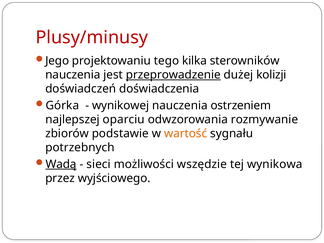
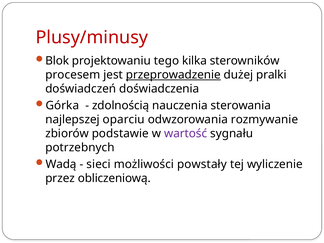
Jego: Jego -> Blok
nauczenia at (73, 75): nauczenia -> procesem
kolizji: kolizji -> pralki
wynikowej: wynikowej -> zdolnością
ostrzeniem: ostrzeniem -> sterowania
wartość colour: orange -> purple
Wadą underline: present -> none
wszędzie: wszędzie -> powstały
wynikowa: wynikowa -> wyliczenie
wyjściowego: wyjściowego -> obliczeniową
